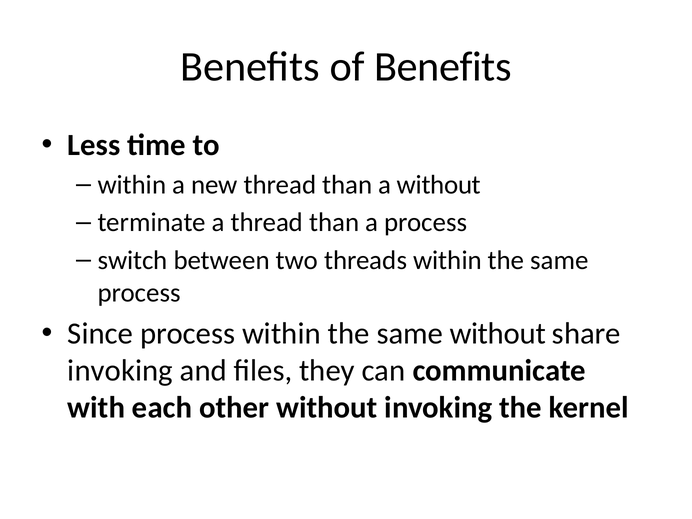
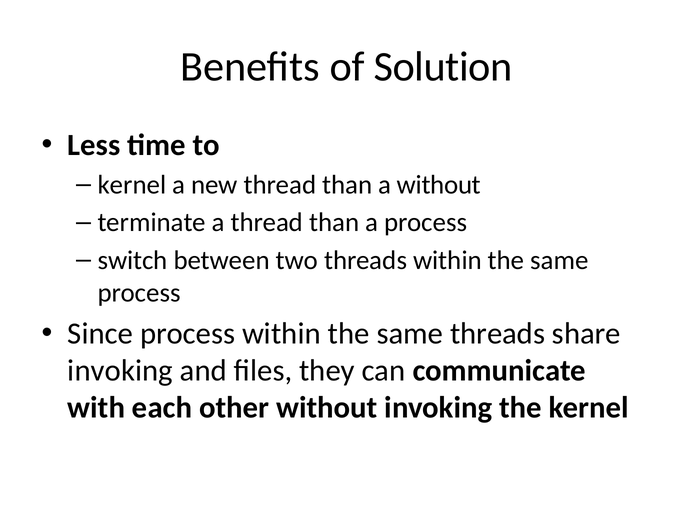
of Benefits: Benefits -> Solution
within at (132, 185): within -> kernel
same without: without -> threads
